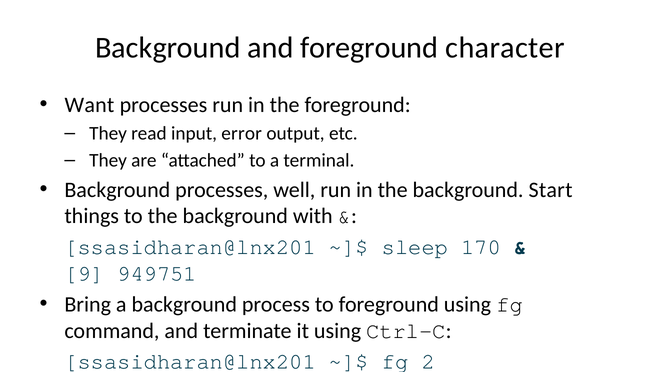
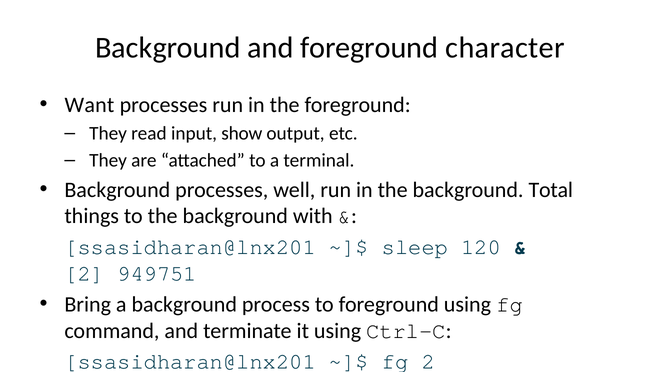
error: error -> show
Start: Start -> Total
170: 170 -> 120
9 at (84, 273): 9 -> 2
